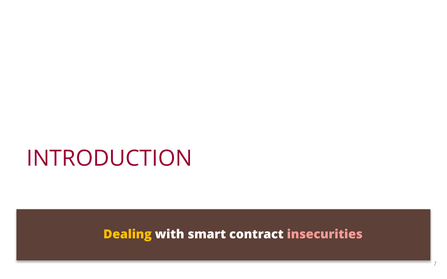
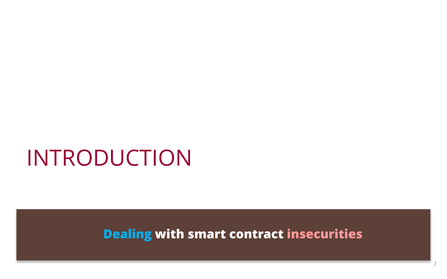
Dealing colour: yellow -> light blue
